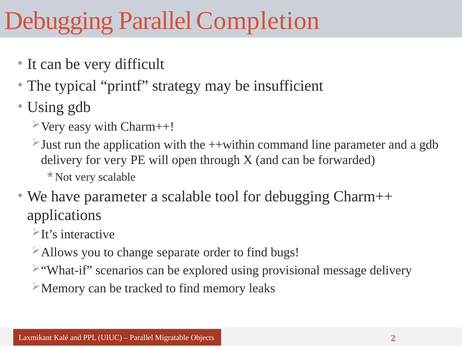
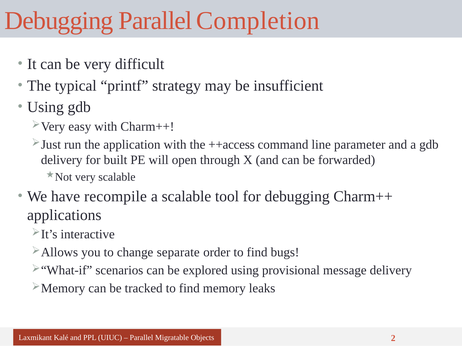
++within: ++within -> ++access
for very: very -> built
have parameter: parameter -> recompile
